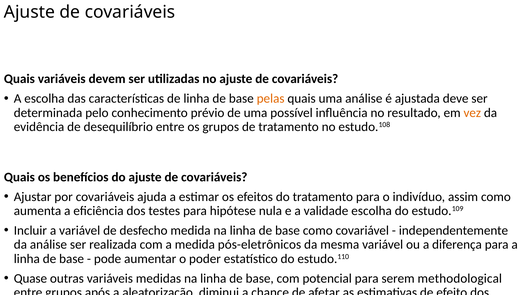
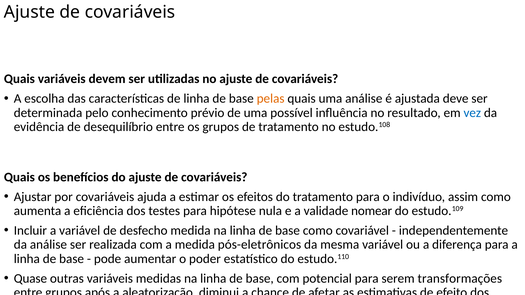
vez colour: orange -> blue
validade escolha: escolha -> nomear
methodological: methodological -> transformações
